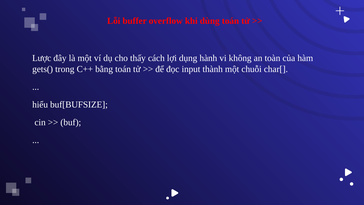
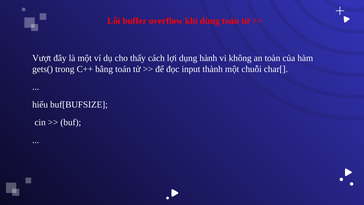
Lược: Lược -> Vượt
